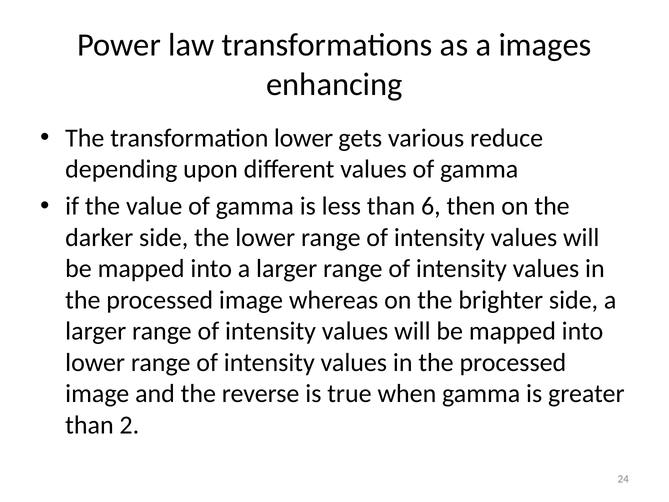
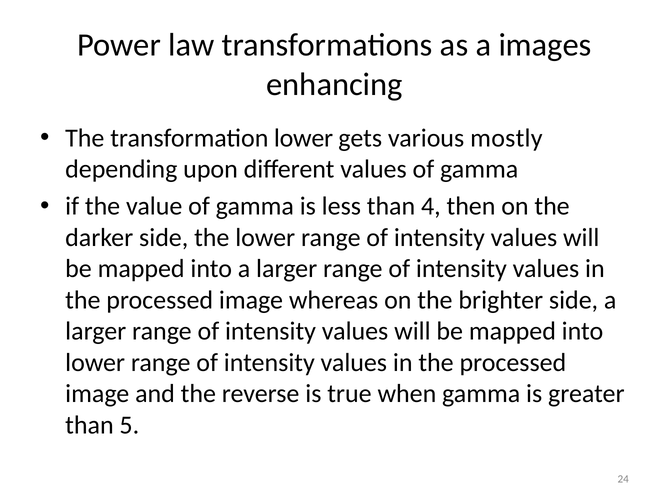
reduce: reduce -> mostly
6: 6 -> 4
2: 2 -> 5
